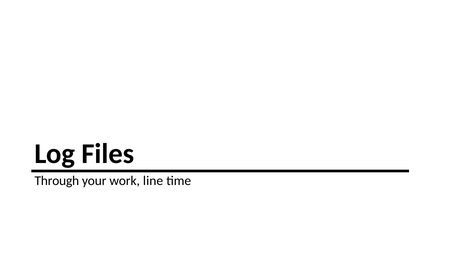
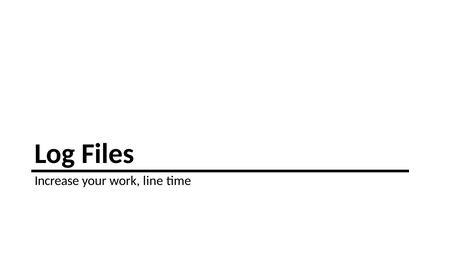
Through: Through -> Increase
